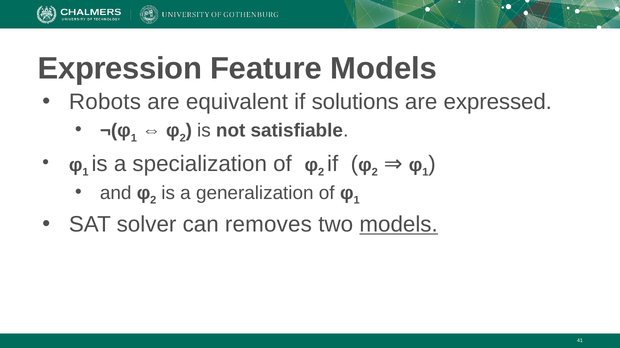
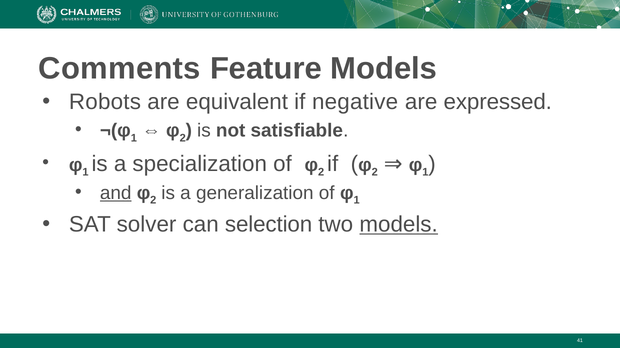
Expression: Expression -> Comments
solutions: solutions -> negative
and underline: none -> present
removes: removes -> selection
